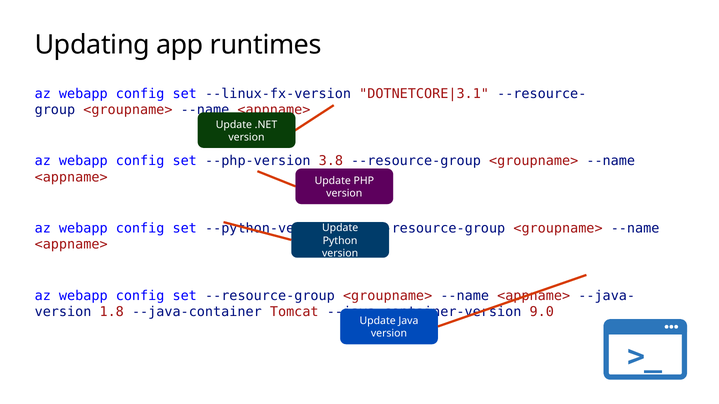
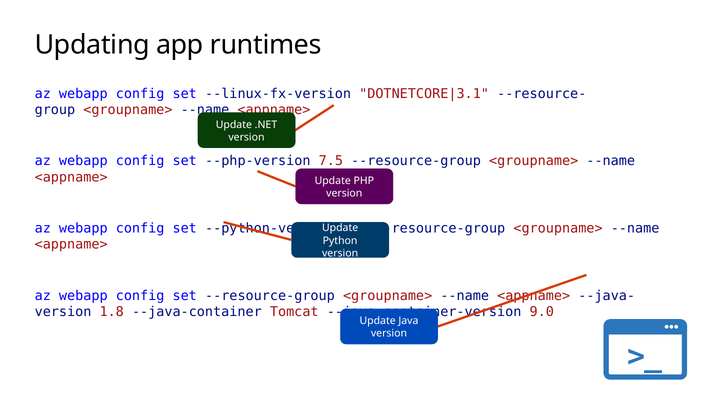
3.8: 3.8 -> 7.5
